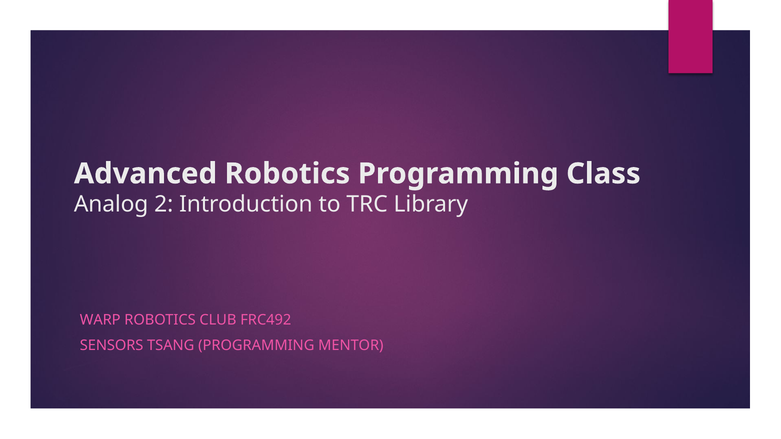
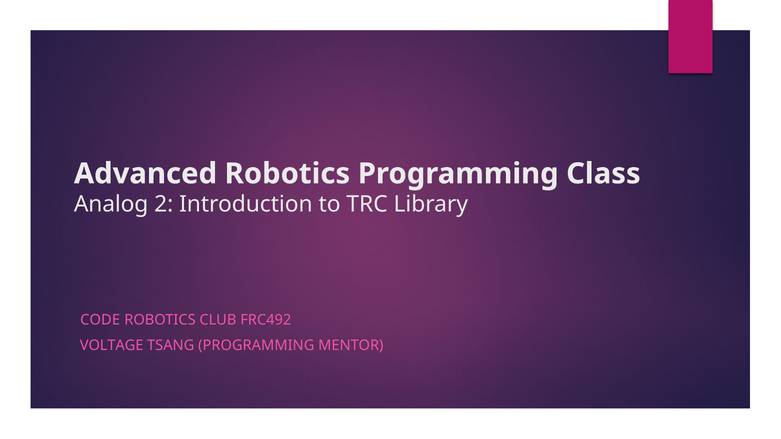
WARP: WARP -> CODE
SENSORS: SENSORS -> VOLTAGE
